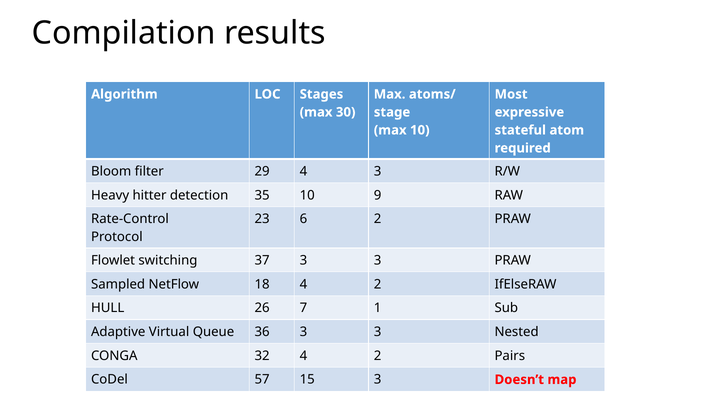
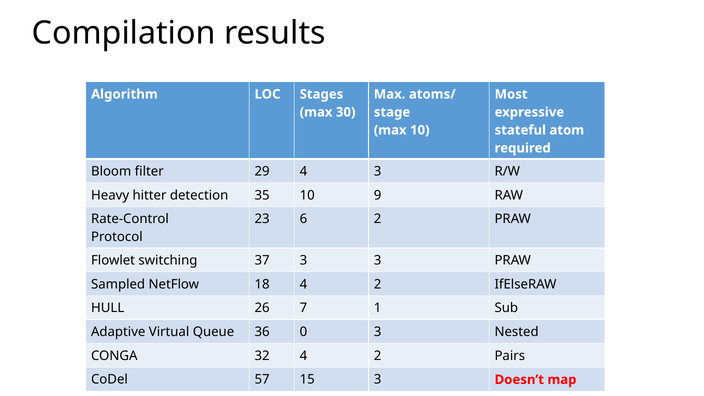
36 3: 3 -> 0
